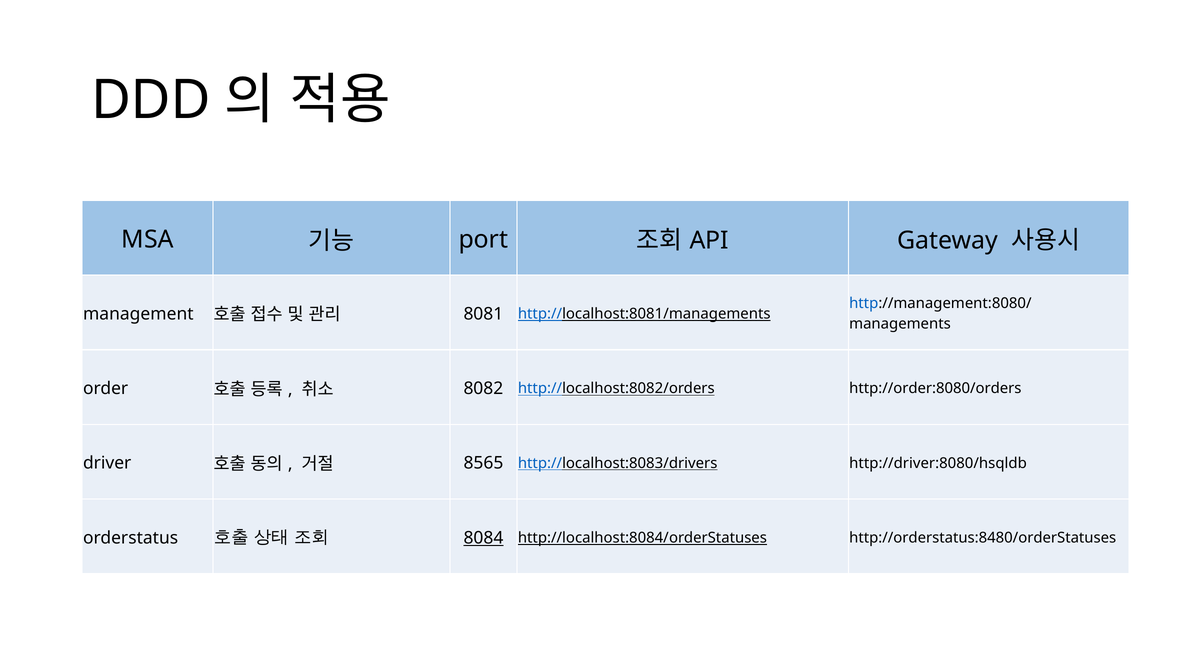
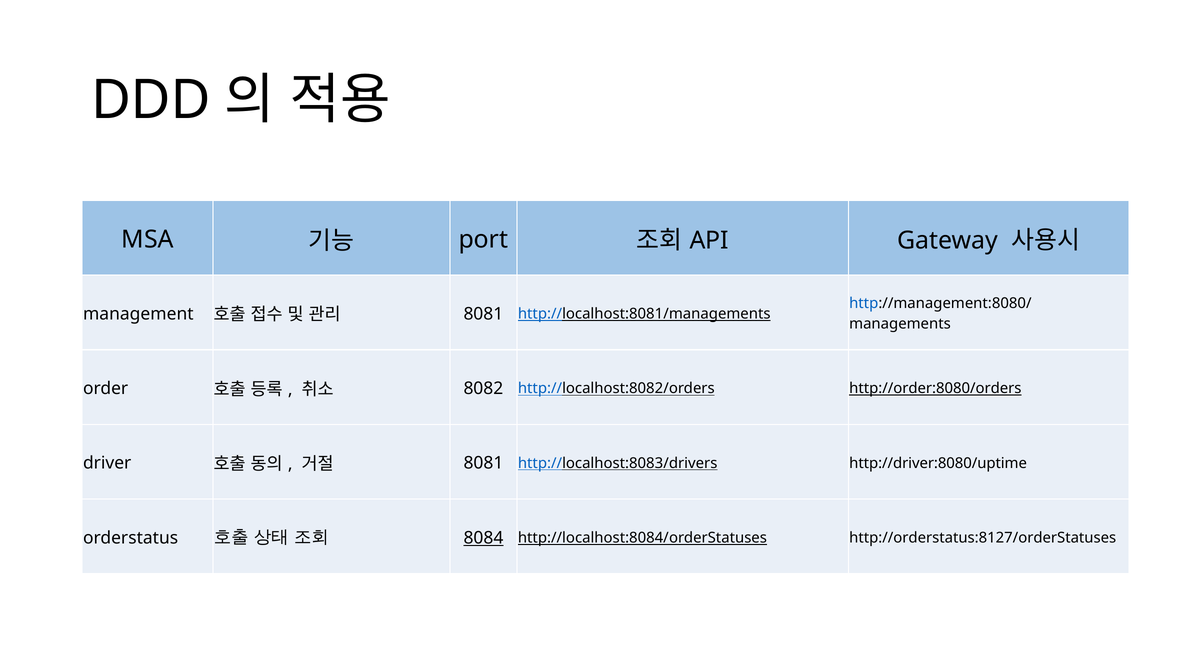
http://order:8080/orders underline: none -> present
8565 at (483, 463): 8565 -> 8081
http://driver:8080/hsqldb: http://driver:8080/hsqldb -> http://driver:8080/uptime
http://orderstatus:8480/orderStatuses: http://orderstatus:8480/orderStatuses -> http://orderstatus:8127/orderStatuses
